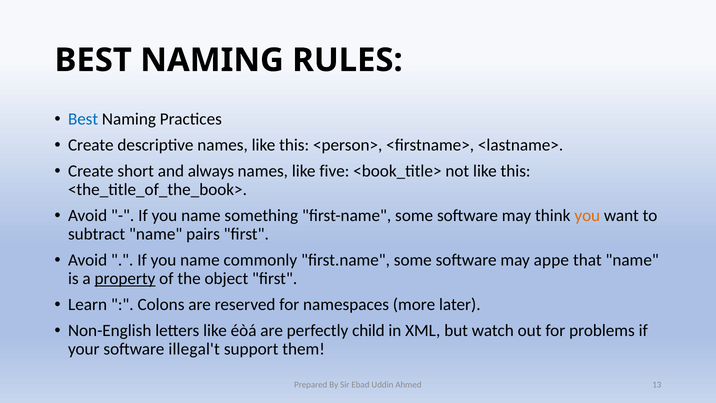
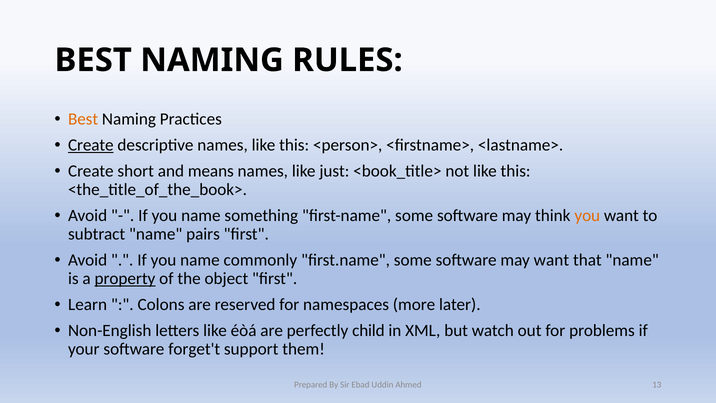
Best at (83, 119) colour: blue -> orange
Create at (91, 145) underline: none -> present
always: always -> means
five: five -> just
may appe: appe -> want
illegal't: illegal't -> forget't
